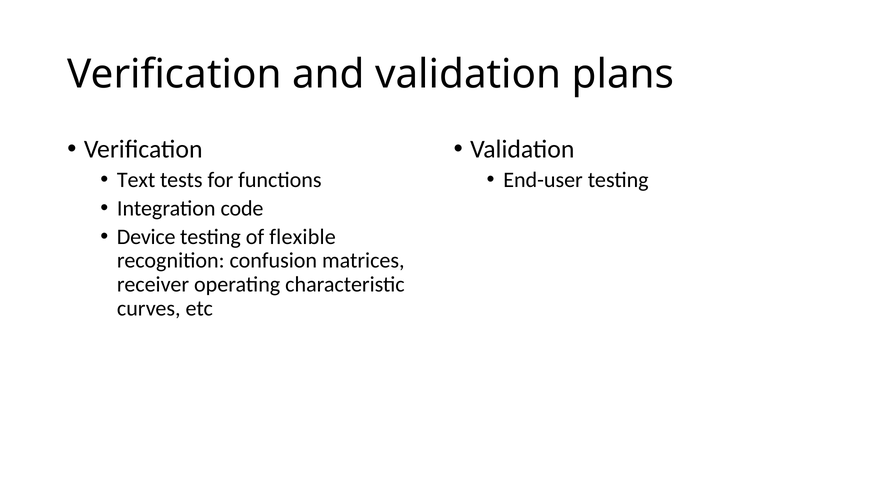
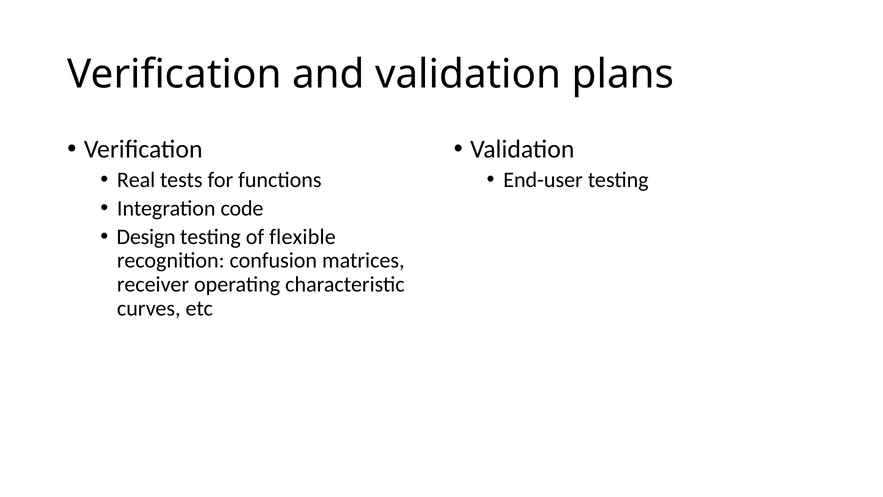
Text: Text -> Real
Device: Device -> Design
